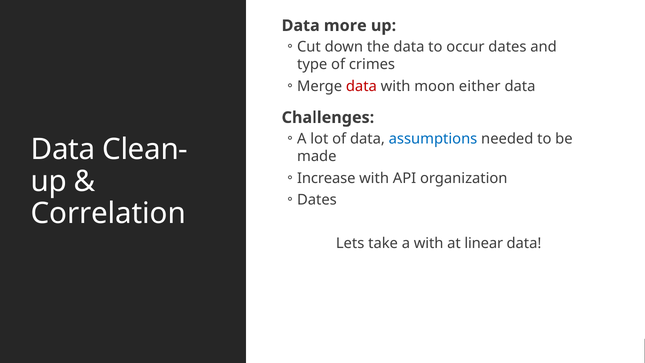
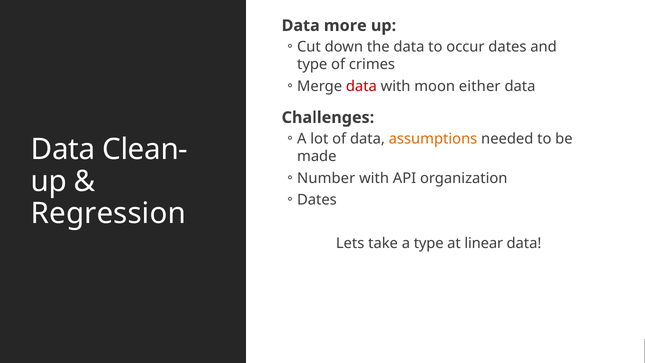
assumptions colour: blue -> orange
Increase: Increase -> Number
Correlation: Correlation -> Regression
a with: with -> type
